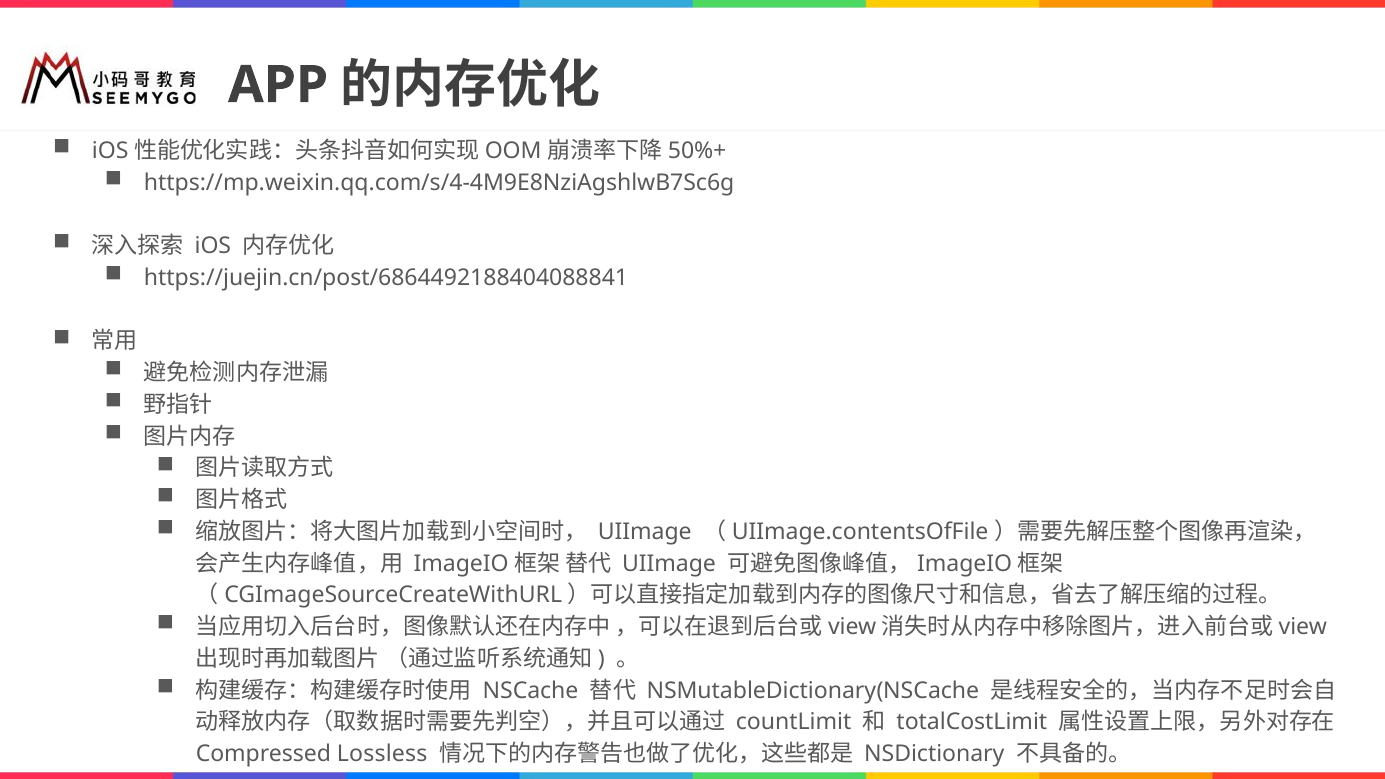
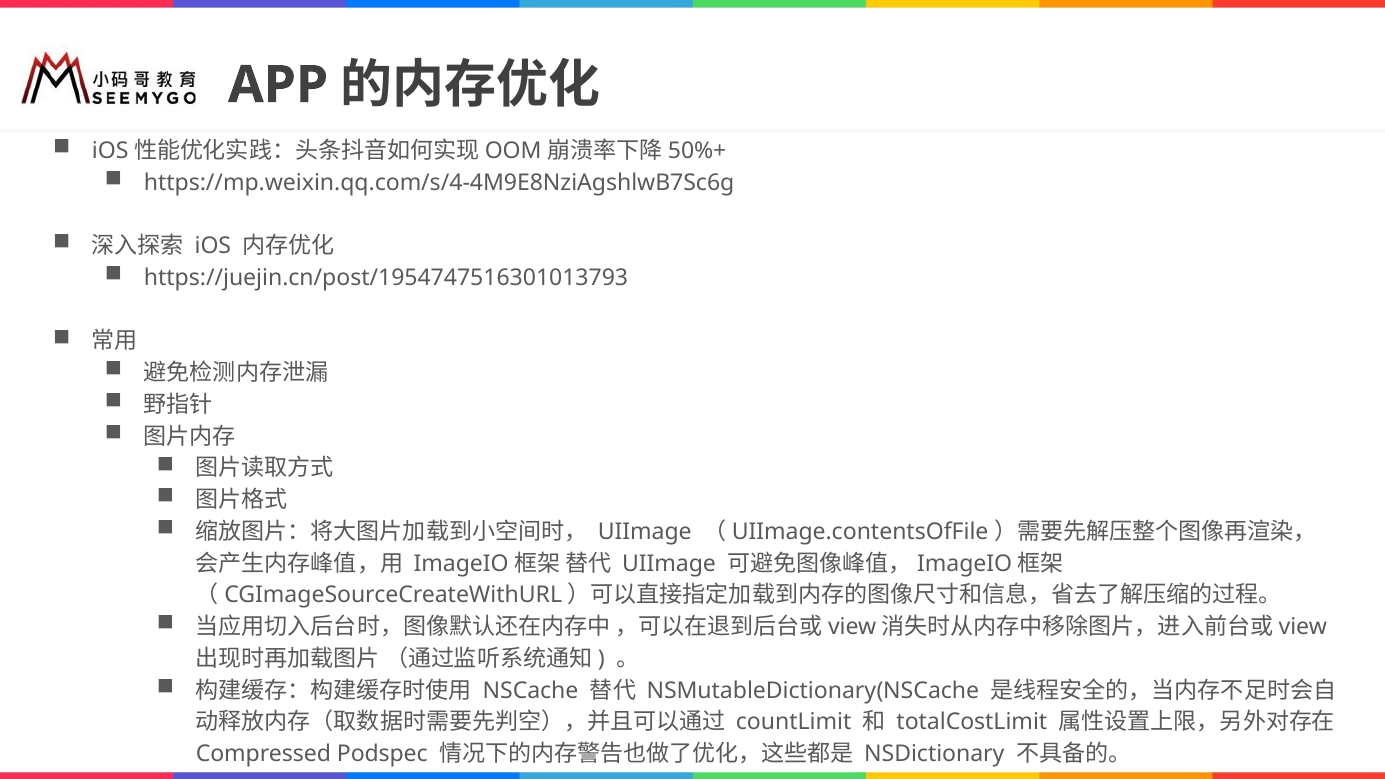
https://juejin.cn/post/6864492188404088841: https://juejin.cn/post/6864492188404088841 -> https://juejin.cn/post/1954747516301013793
Lossless: Lossless -> Podspec
